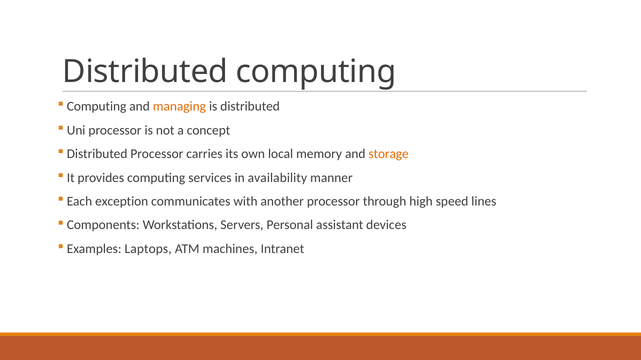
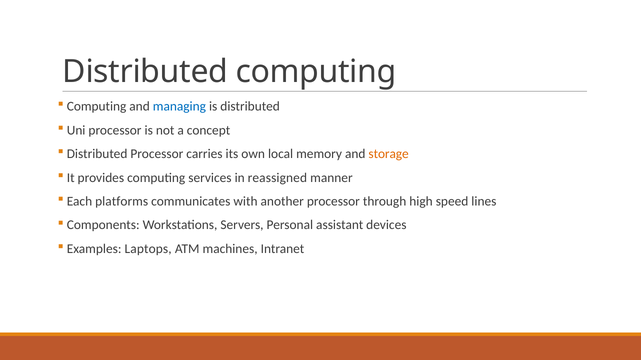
managing colour: orange -> blue
availability: availability -> reassigned
exception: exception -> platforms
